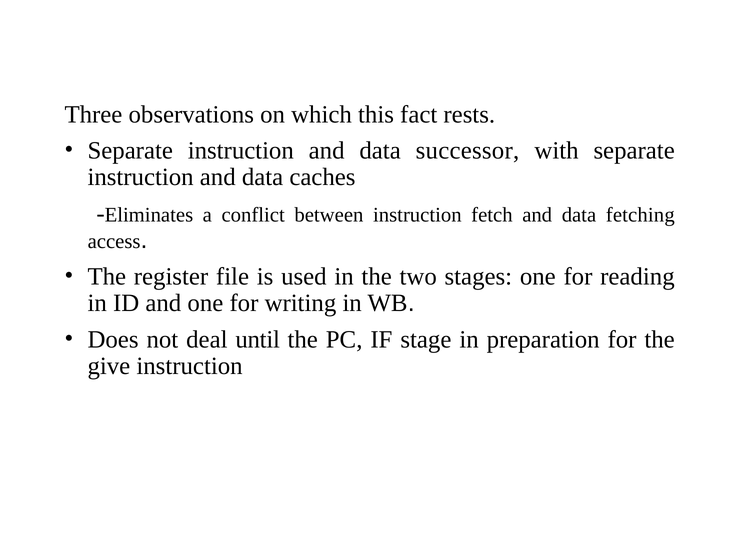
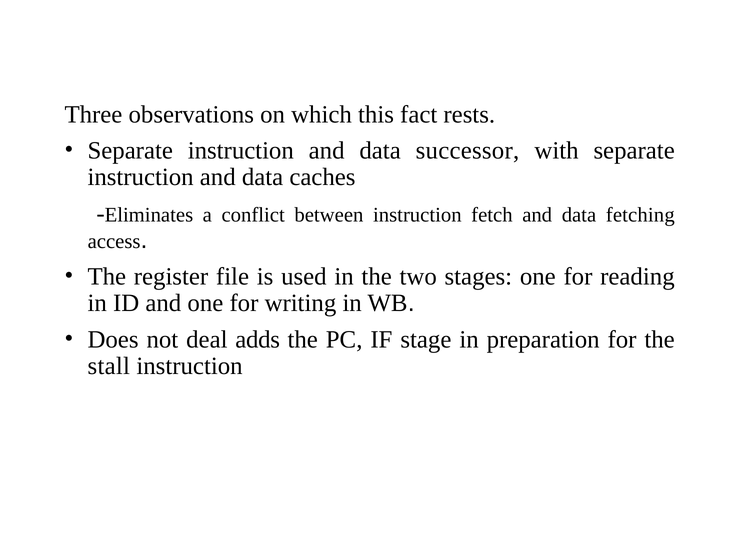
until: until -> adds
give: give -> stall
